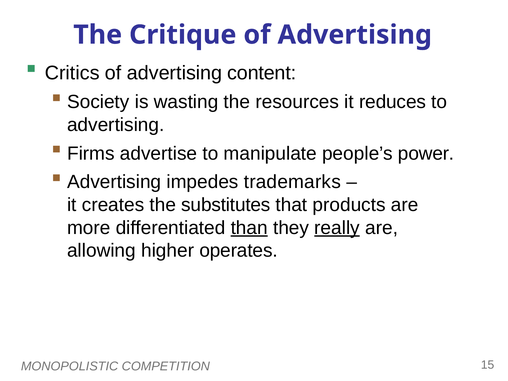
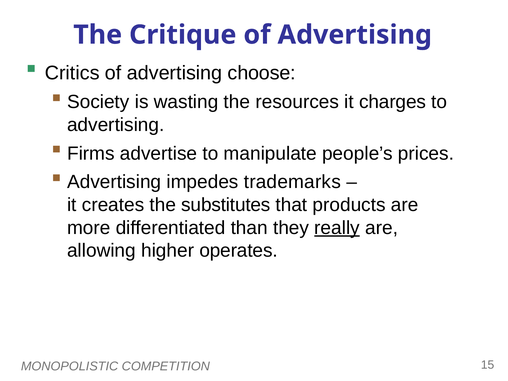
content: content -> choose
reduces: reduces -> charges
power: power -> prices
than underline: present -> none
